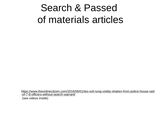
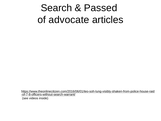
materials: materials -> advocate
